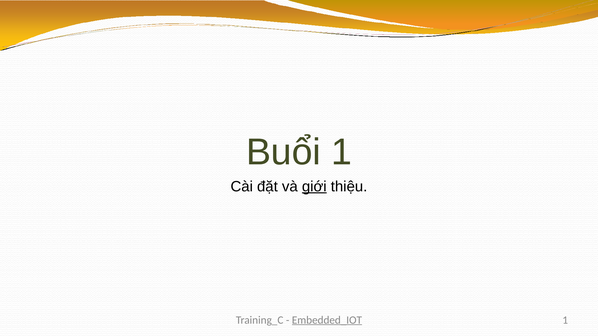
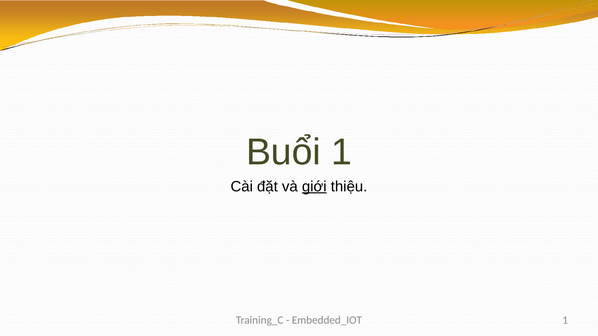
Embedded_IOT underline: present -> none
